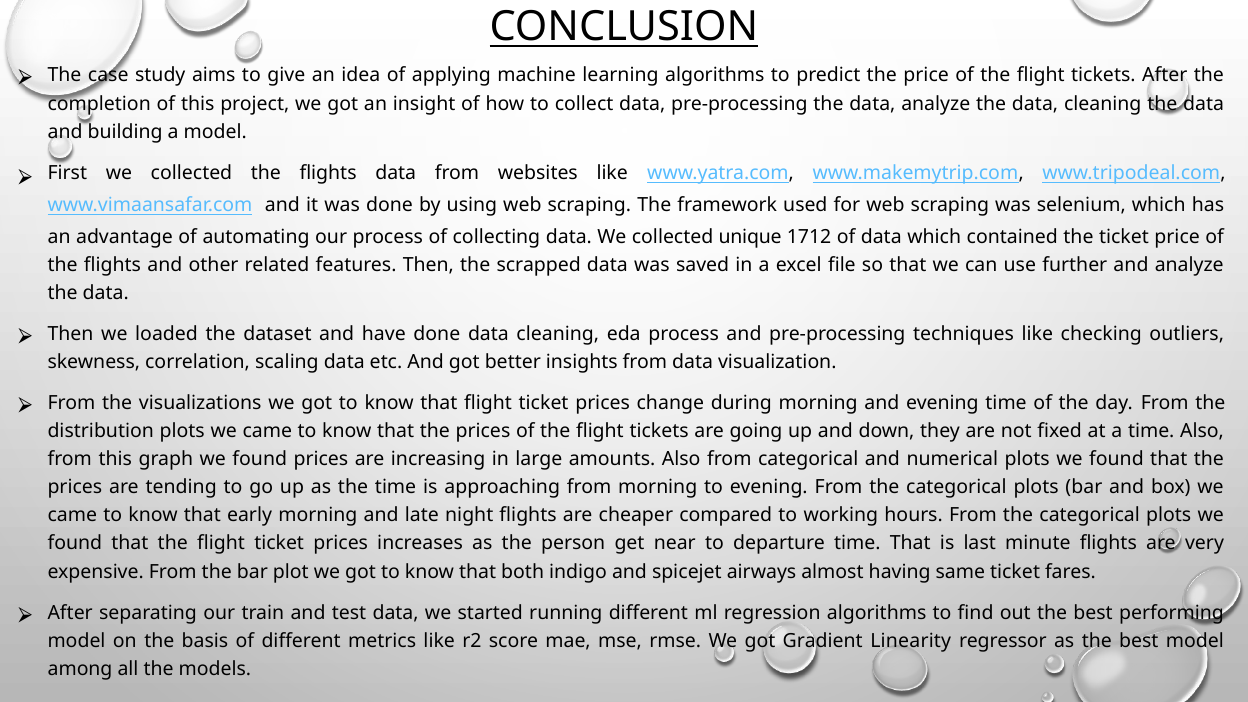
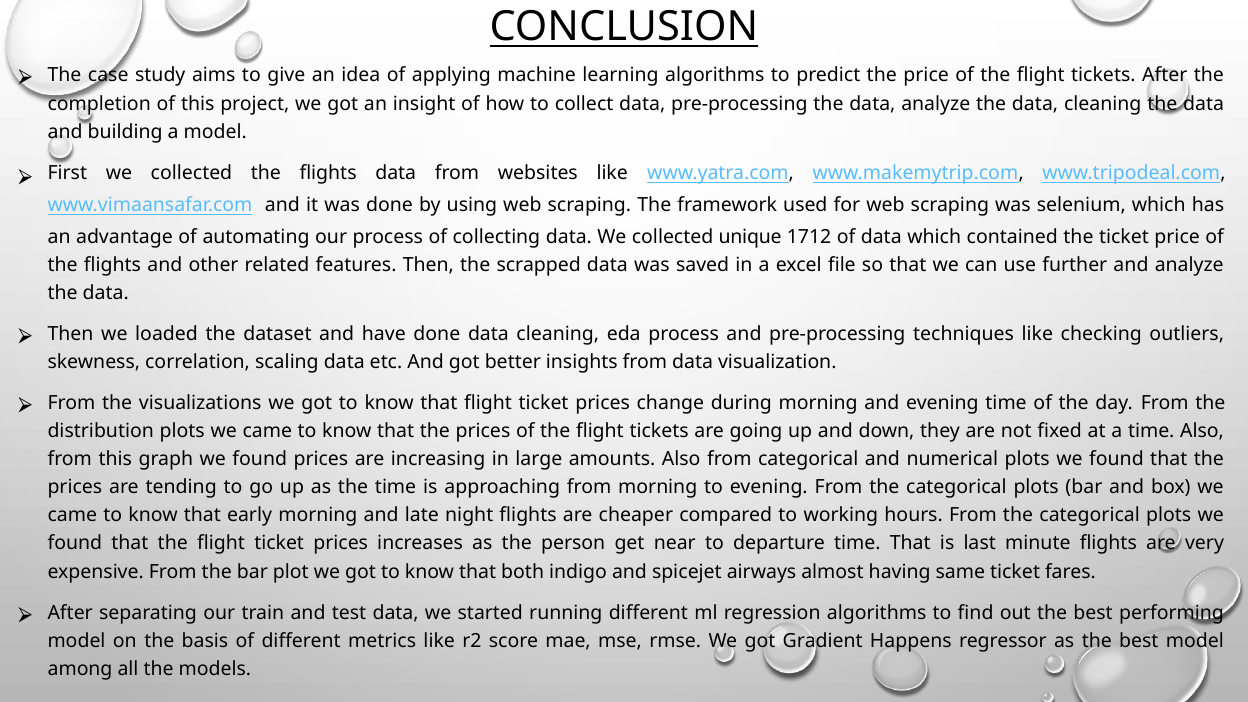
Linearity: Linearity -> Happens
